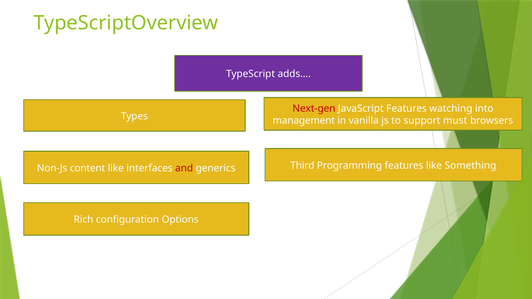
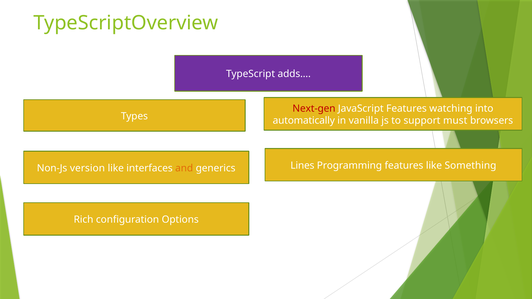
management: management -> automatically
content: content -> version
and colour: red -> orange
Third: Third -> Lines
